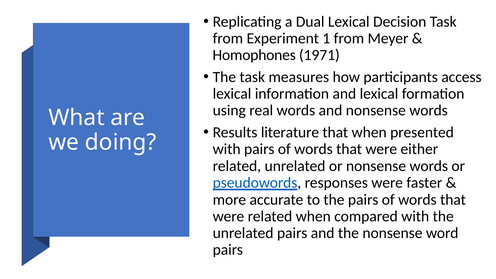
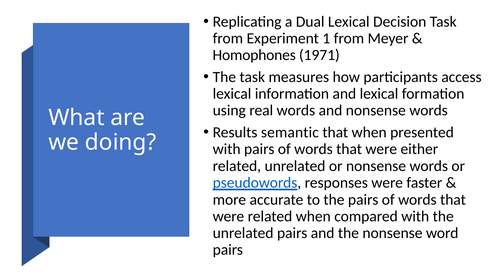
literature: literature -> semantic
